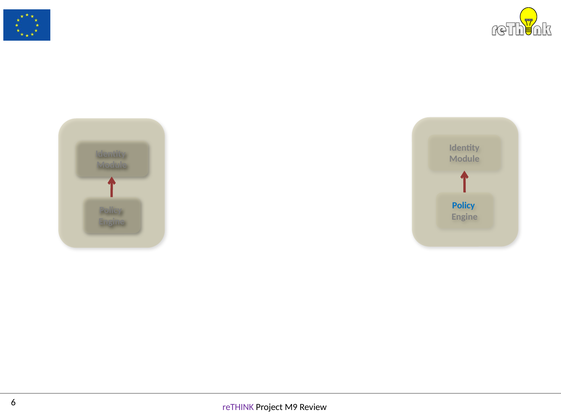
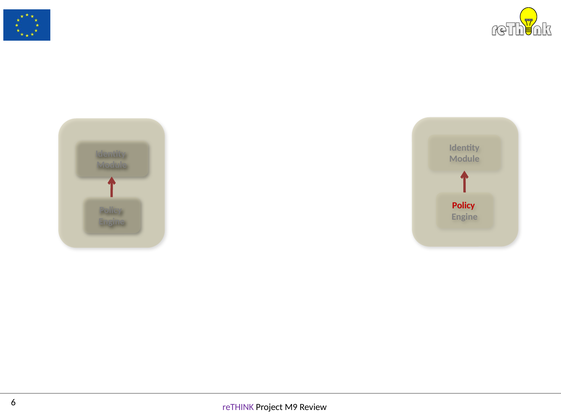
Policy at (464, 206) colour: blue -> red
